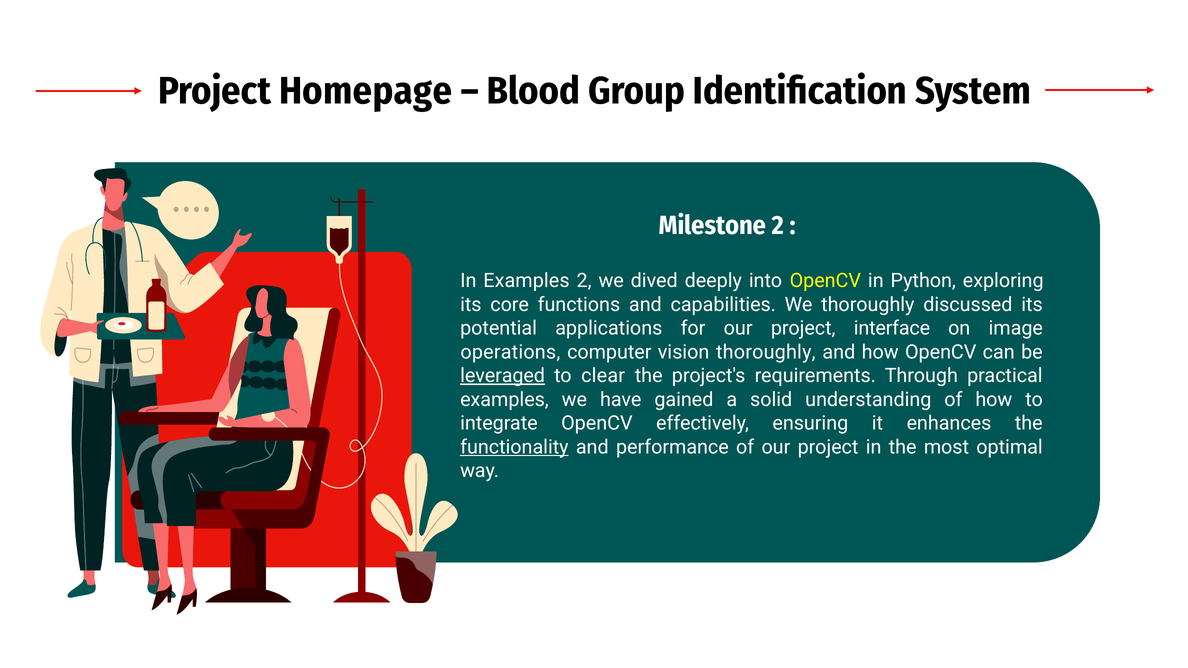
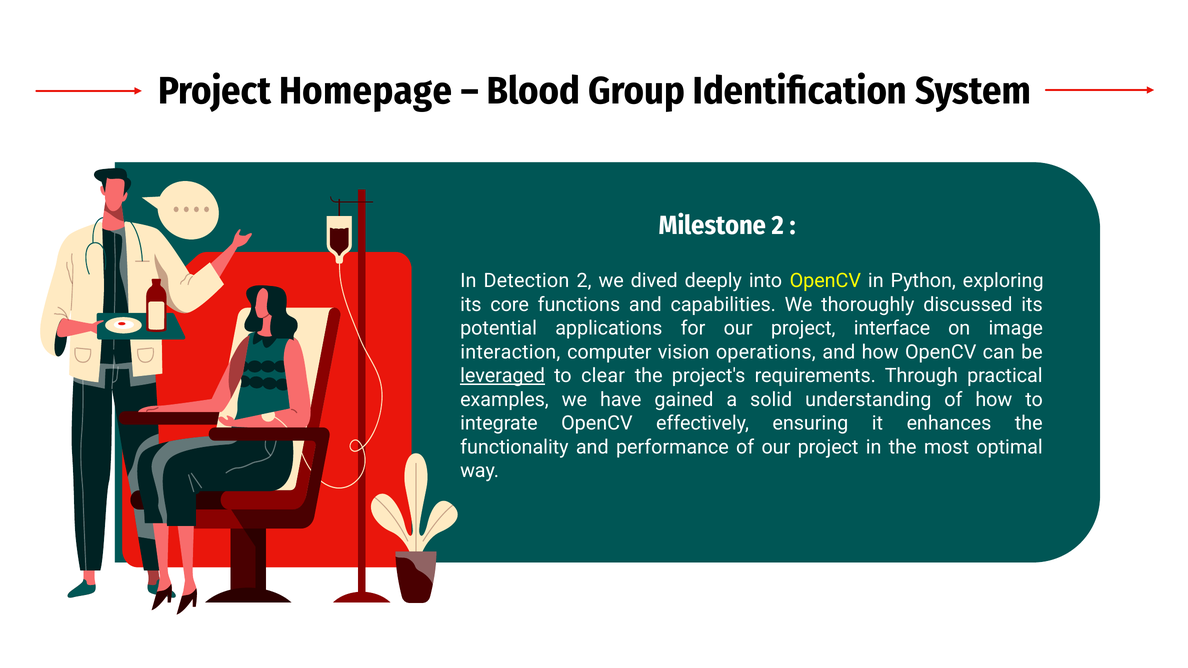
In Examples: Examples -> Detection
operations: operations -> interaction
vision thoroughly: thoroughly -> operations
functionality underline: present -> none
